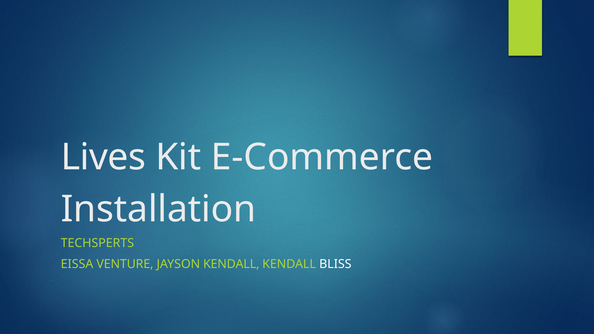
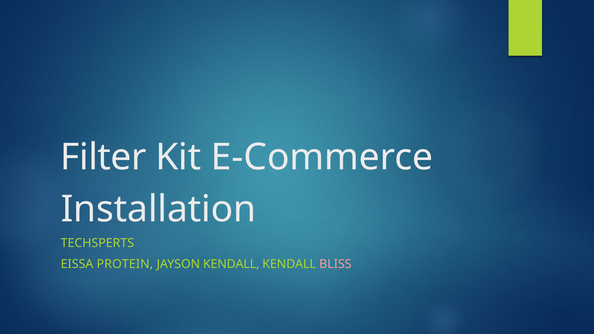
Lives: Lives -> Filter
VENTURE: VENTURE -> PROTEIN
BLISS colour: white -> pink
